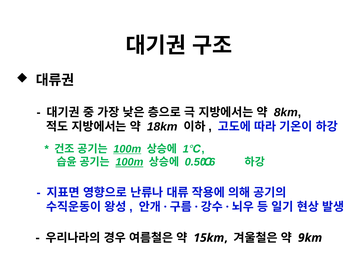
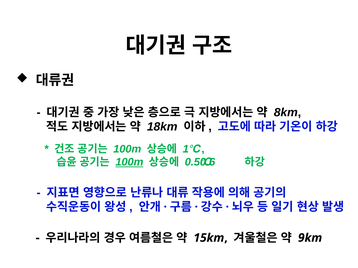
100m at (127, 149) underline: present -> none
